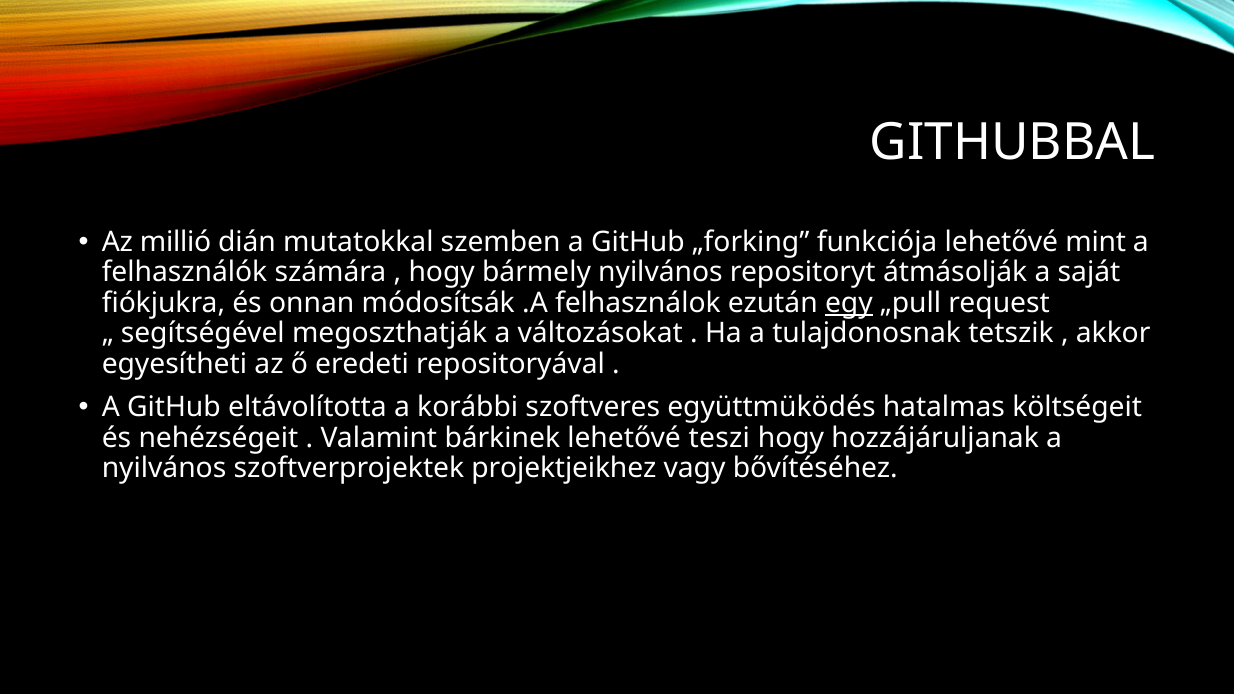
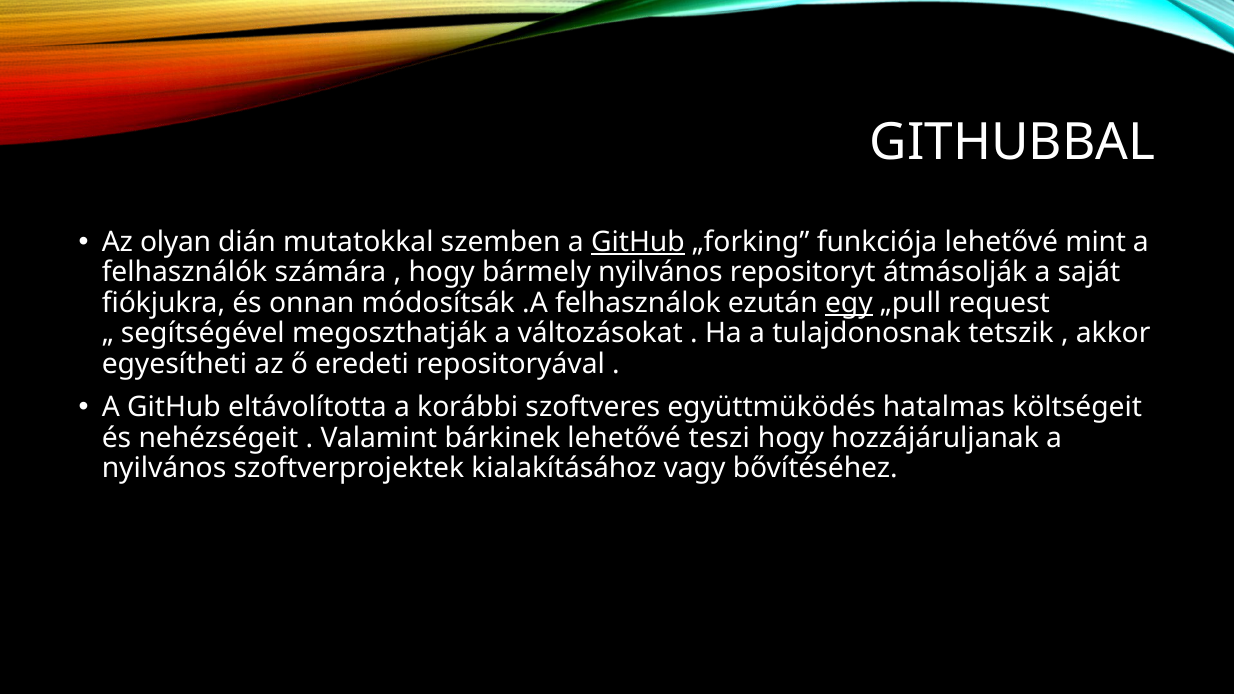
millió: millió -> olyan
GitHub at (638, 242) underline: none -> present
projektjeikhez: projektjeikhez -> kialakításához
